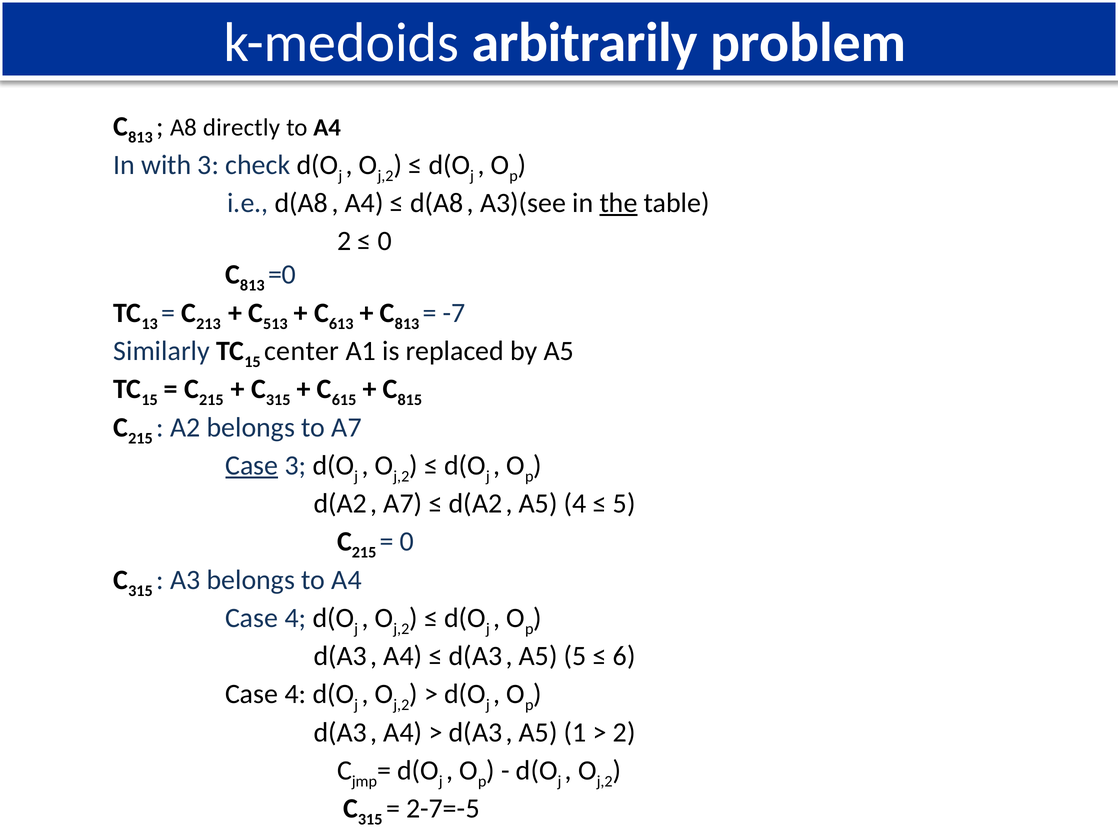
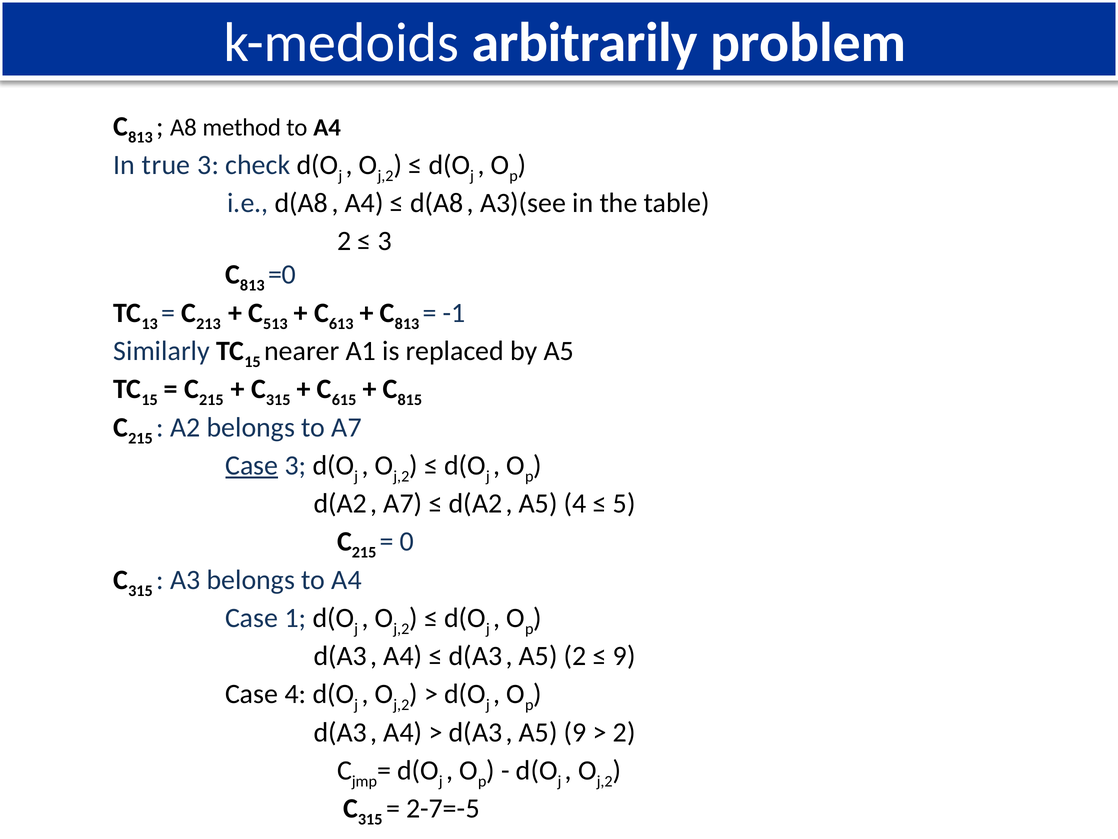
directly: directly -> method
with: with -> true
the underline: present -> none
0 at (385, 241): 0 -> 3
-7: -7 -> -1
center: center -> nearer
4 at (295, 618): 4 -> 1
A5 5: 5 -> 2
6 at (624, 656): 6 -> 9
A5 1: 1 -> 9
